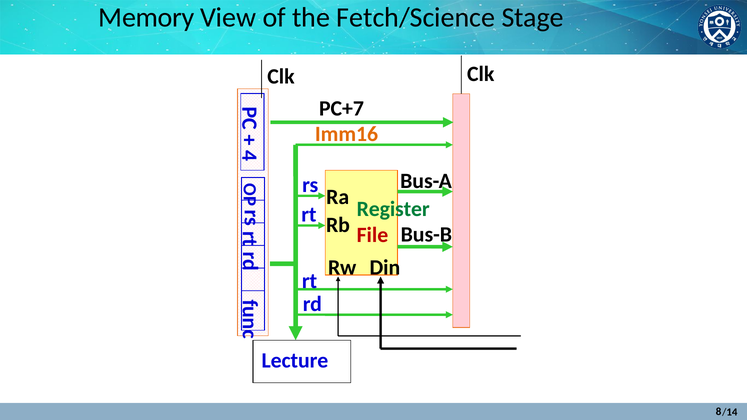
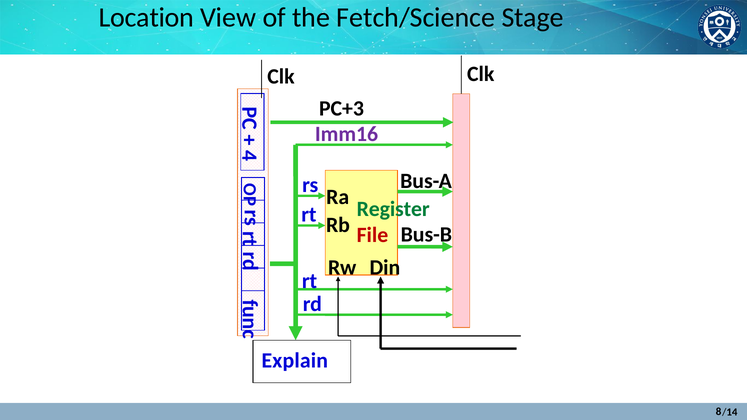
Memory: Memory -> Location
PC+7: PC+7 -> PC+3
Imm16 colour: orange -> purple
Lecture: Lecture -> Explain
